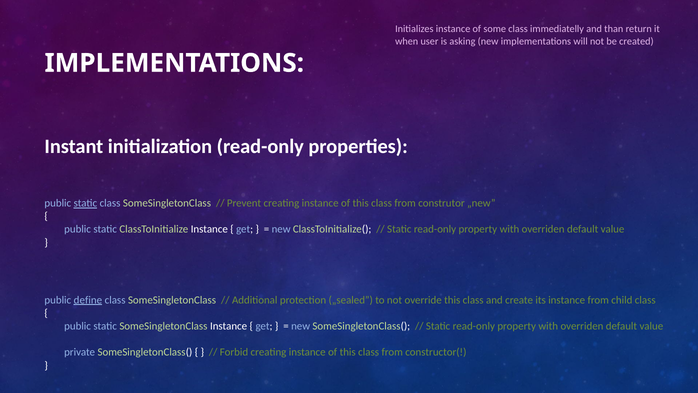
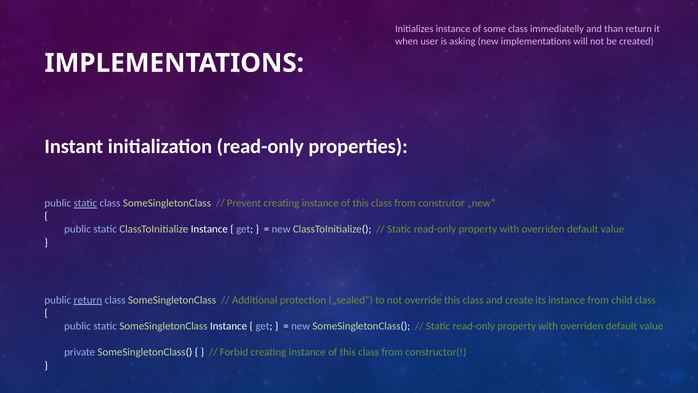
public define: define -> return
